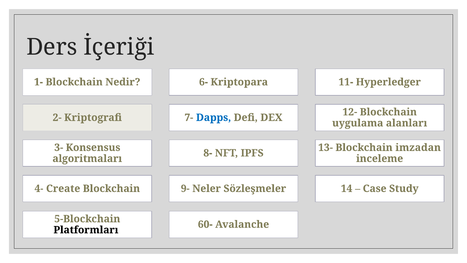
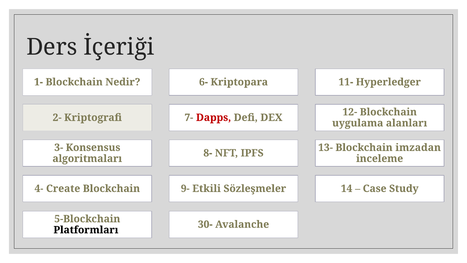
Dapps colour: blue -> red
Neler: Neler -> Etkili
60-: 60- -> 30-
